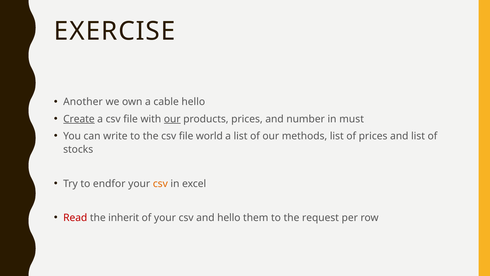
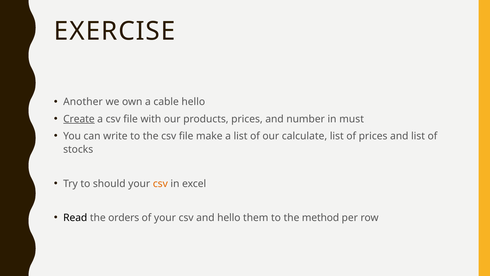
our at (172, 119) underline: present -> none
world: world -> make
methods: methods -> calculate
endfor: endfor -> should
Read colour: red -> black
inherit: inherit -> orders
request: request -> method
